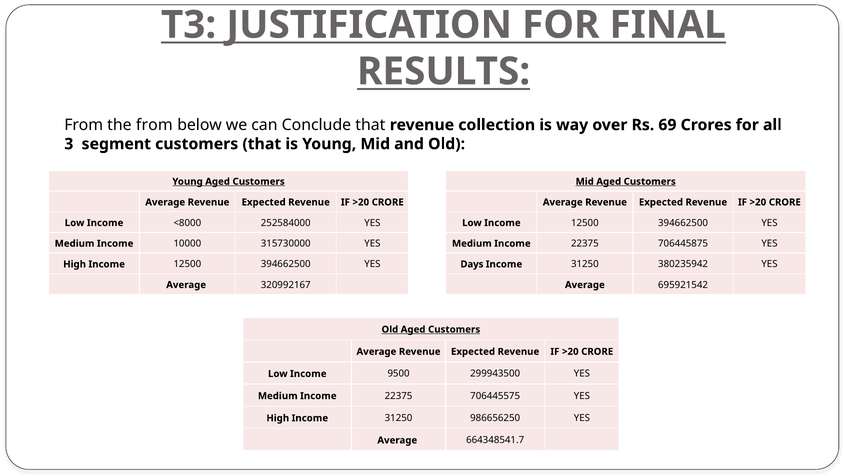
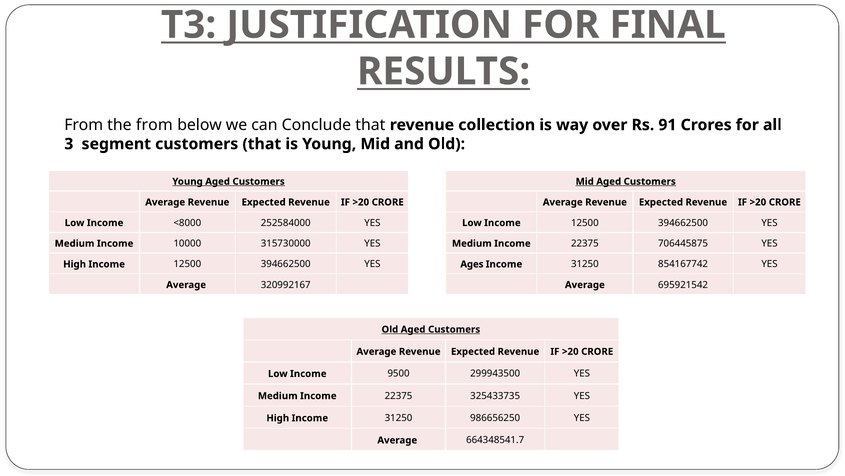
69: 69 -> 91
Days: Days -> Ages
380235942: 380235942 -> 854167742
706445575: 706445575 -> 325433735
